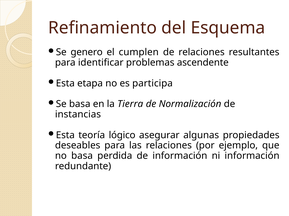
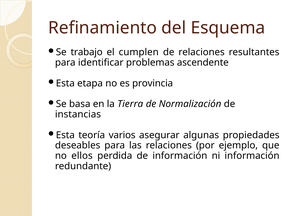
genero: genero -> trabajo
participa: participa -> provincia
lógico: lógico -> varios
no basa: basa -> ellos
